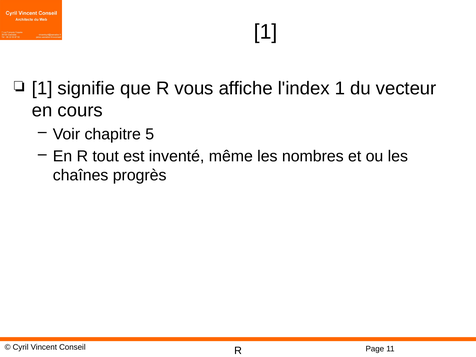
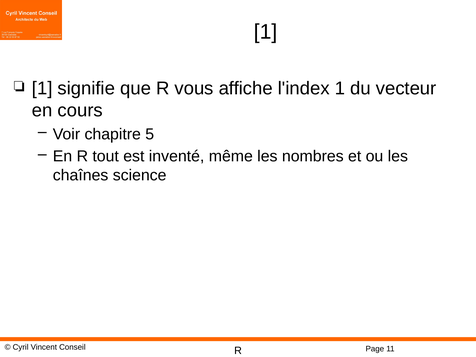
progrès: progrès -> science
